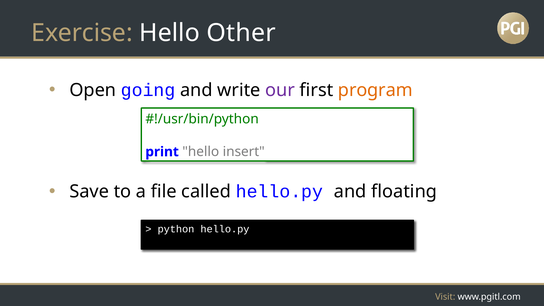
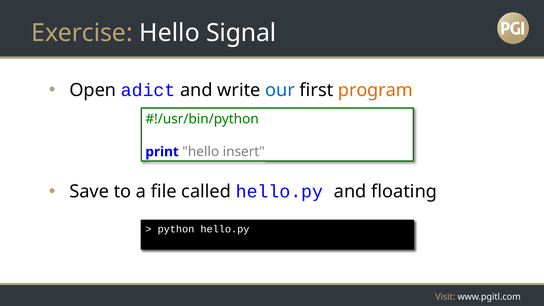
Other: Other -> Signal
going: going -> adict
our colour: purple -> blue
